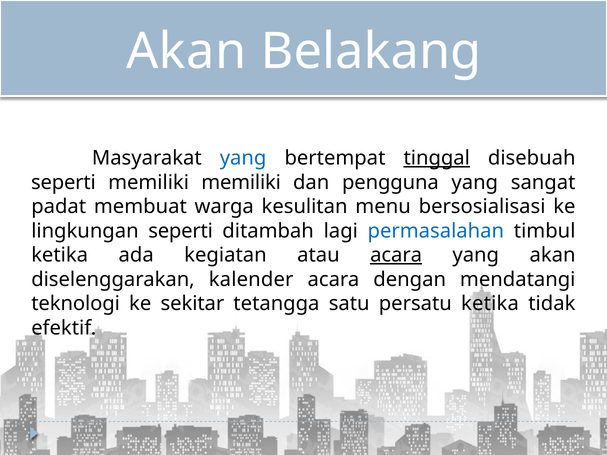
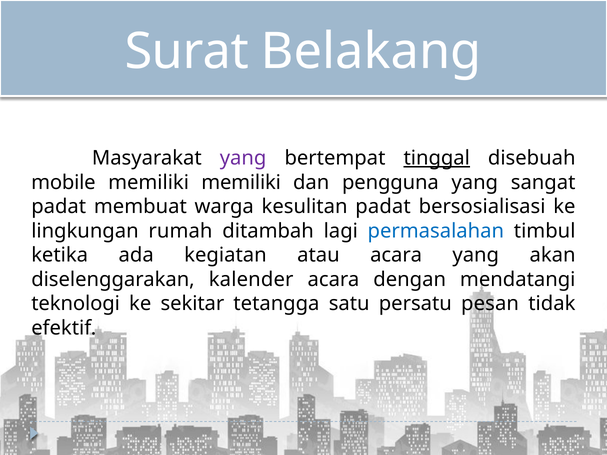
Akan at (186, 52): Akan -> Surat
yang at (243, 158) colour: blue -> purple
seperti at (63, 182): seperti -> mobile
kesulitan menu: menu -> padat
lingkungan seperti: seperti -> rumah
acara at (396, 255) underline: present -> none
persatu ketika: ketika -> pesan
